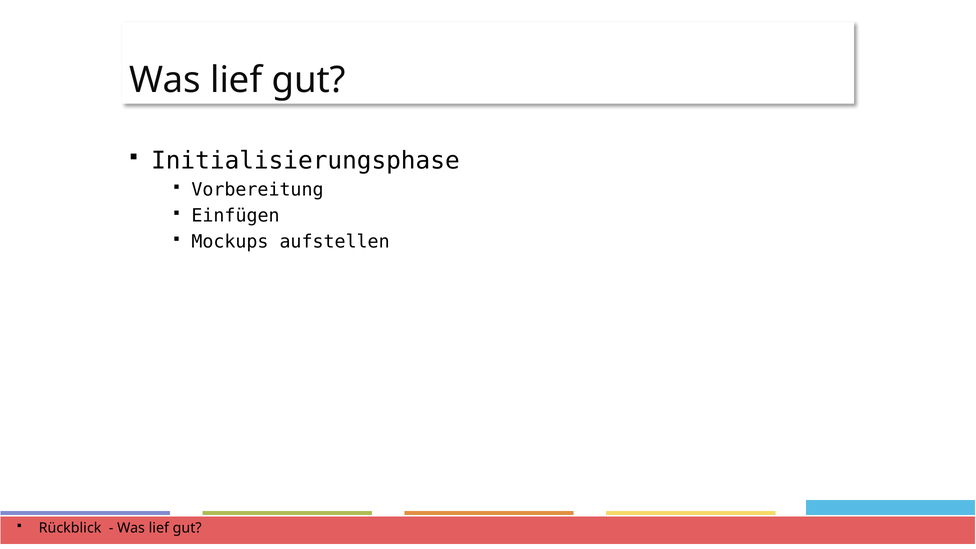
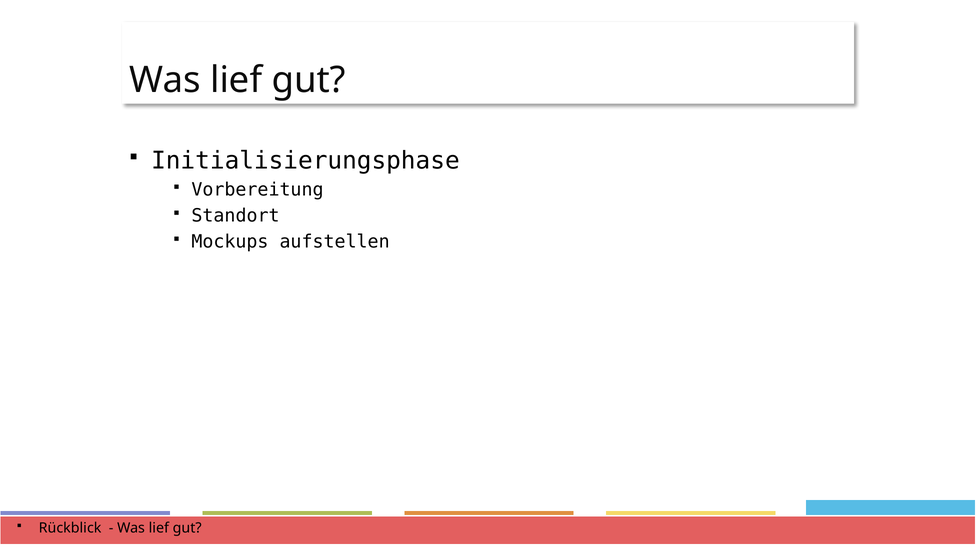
Einfügen: Einfügen -> Standort
